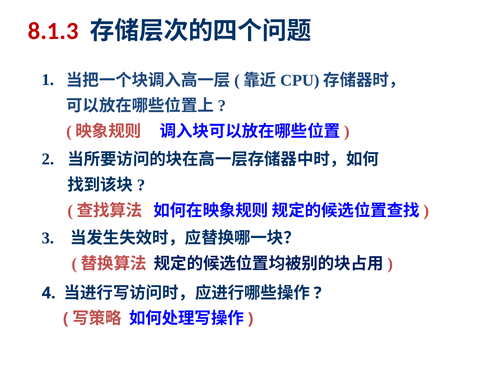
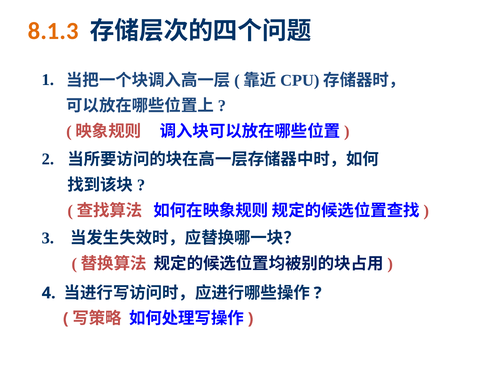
8.1.3 colour: red -> orange
